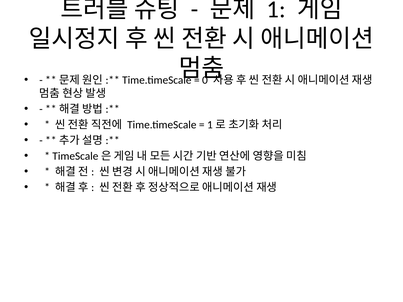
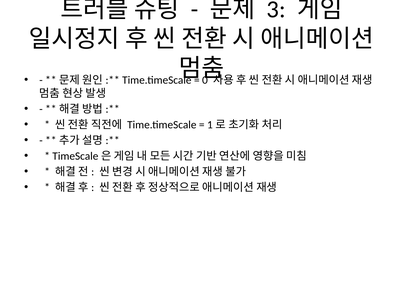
1: 1 -> 3
